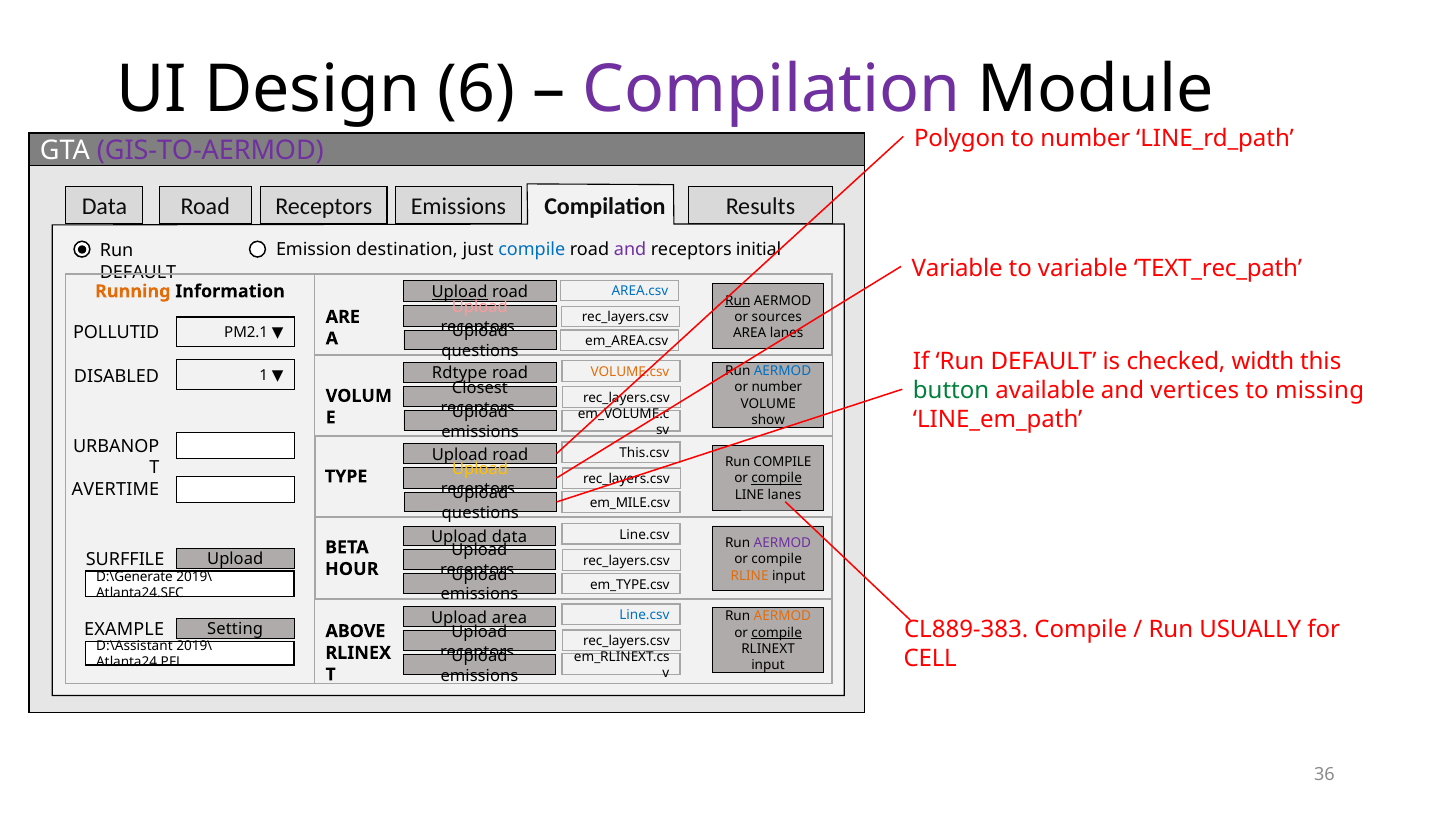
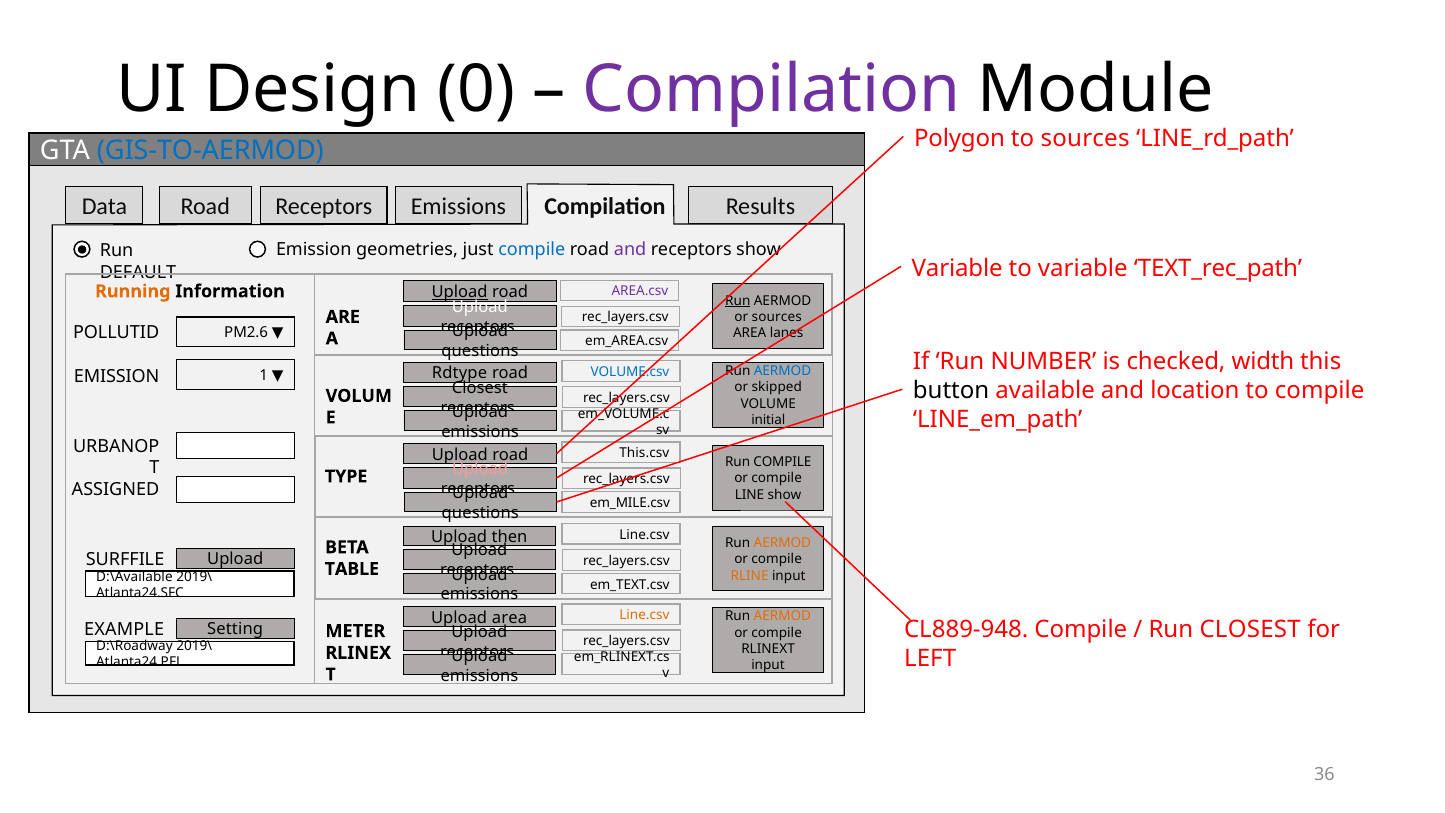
6: 6 -> 0
to number: number -> sources
GIS-TO-AERMOD colour: purple -> blue
destination: destination -> geometries
receptors initial: initial -> show
AREA.csv colour: blue -> purple
Upload at (480, 307) colour: pink -> white
PM2.1: PM2.1 -> PM2.6
If Run DEFAULT: DEFAULT -> NUMBER
VOLUME.csv colour: orange -> blue
DISABLED at (117, 376): DISABLED -> EMISSION
or number: number -> skipped
button colour: green -> black
vertices: vertices -> location
to missing: missing -> compile
show: show -> initial
Upload at (480, 469) colour: yellow -> pink
compile at (777, 478) underline: present -> none
AVERTIME: AVERTIME -> ASSIGNED
LINE lanes: lanes -> show
Upload data: data -> then
AERMOD at (782, 543) colour: purple -> orange
HOUR: HOUR -> TABLE
D:\Generate: D:\Generate -> D:\Available
em_TYPE.csv: em_TYPE.csv -> em_TEXT.csv
Line.csv at (644, 615) colour: blue -> orange
CL889-383: CL889-383 -> CL889-948
Run USUALLY: USUALLY -> CLOSEST
ABOVE: ABOVE -> METER
compile at (777, 632) underline: present -> none
D:\Assistant: D:\Assistant -> D:\Roadway
CELL: CELL -> LEFT
